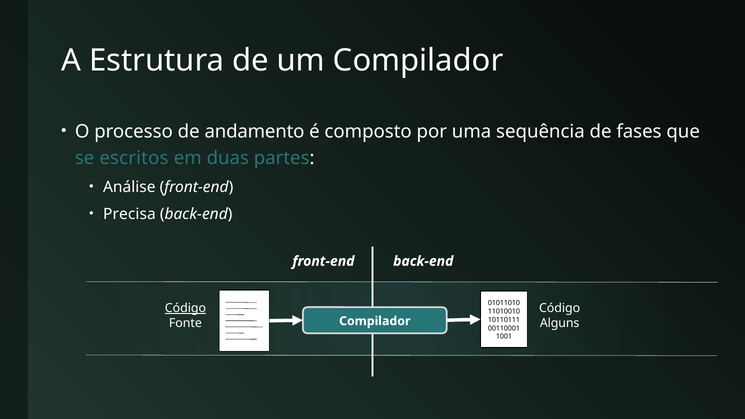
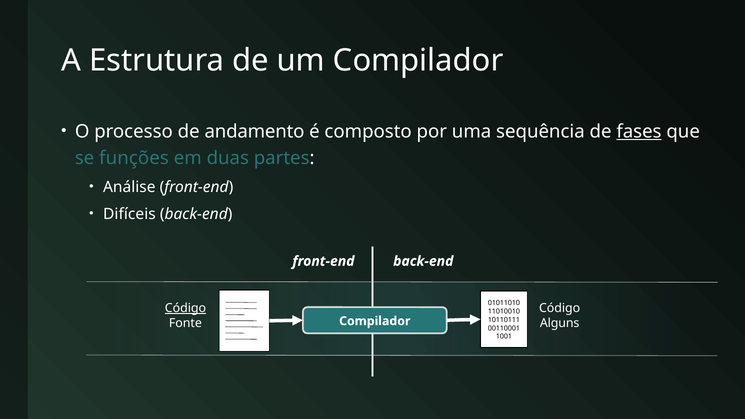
fases underline: none -> present
escritos: escritos -> funções
Precisa: Precisa -> Difíceis
